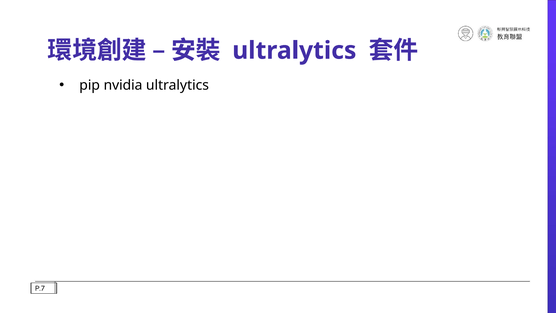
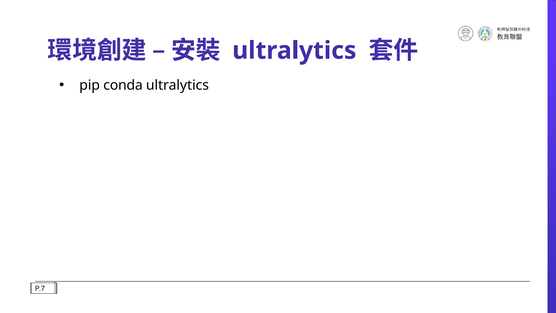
nvidia: nvidia -> conda
